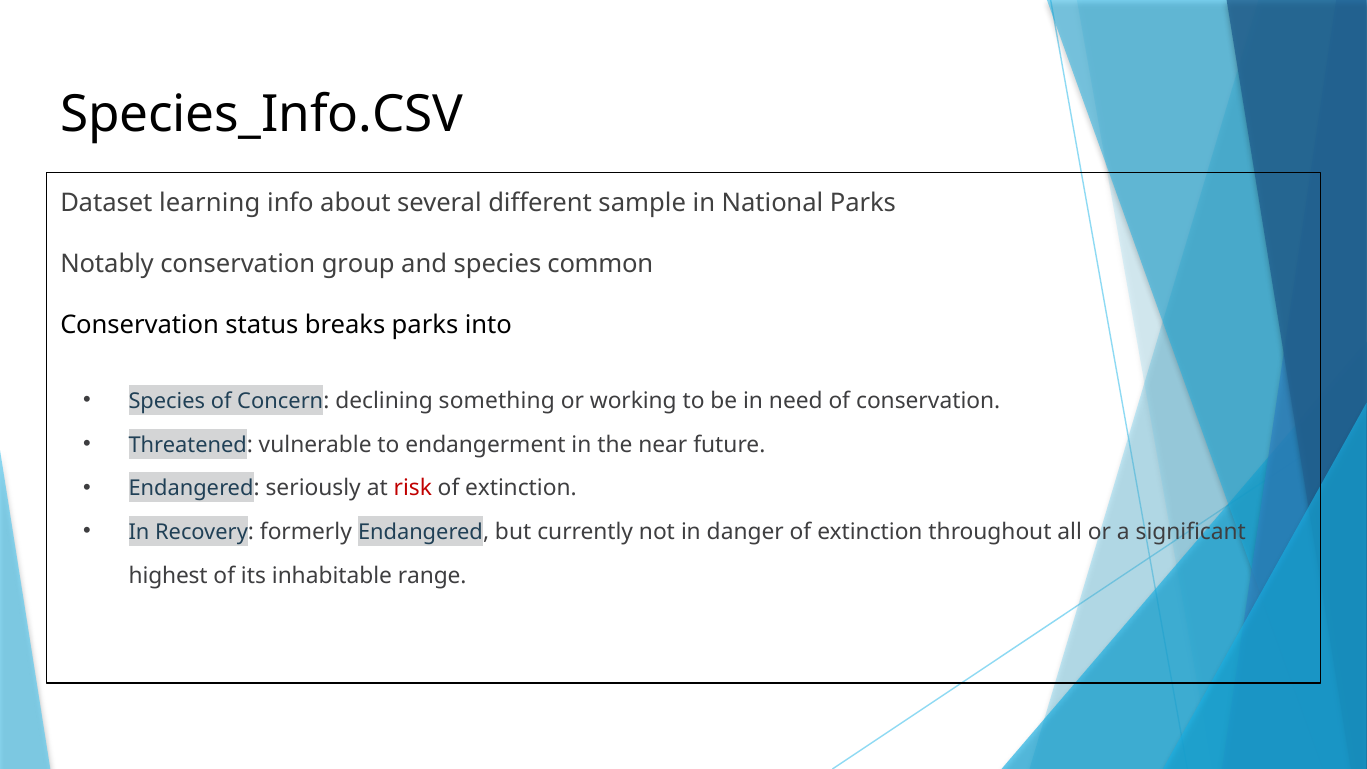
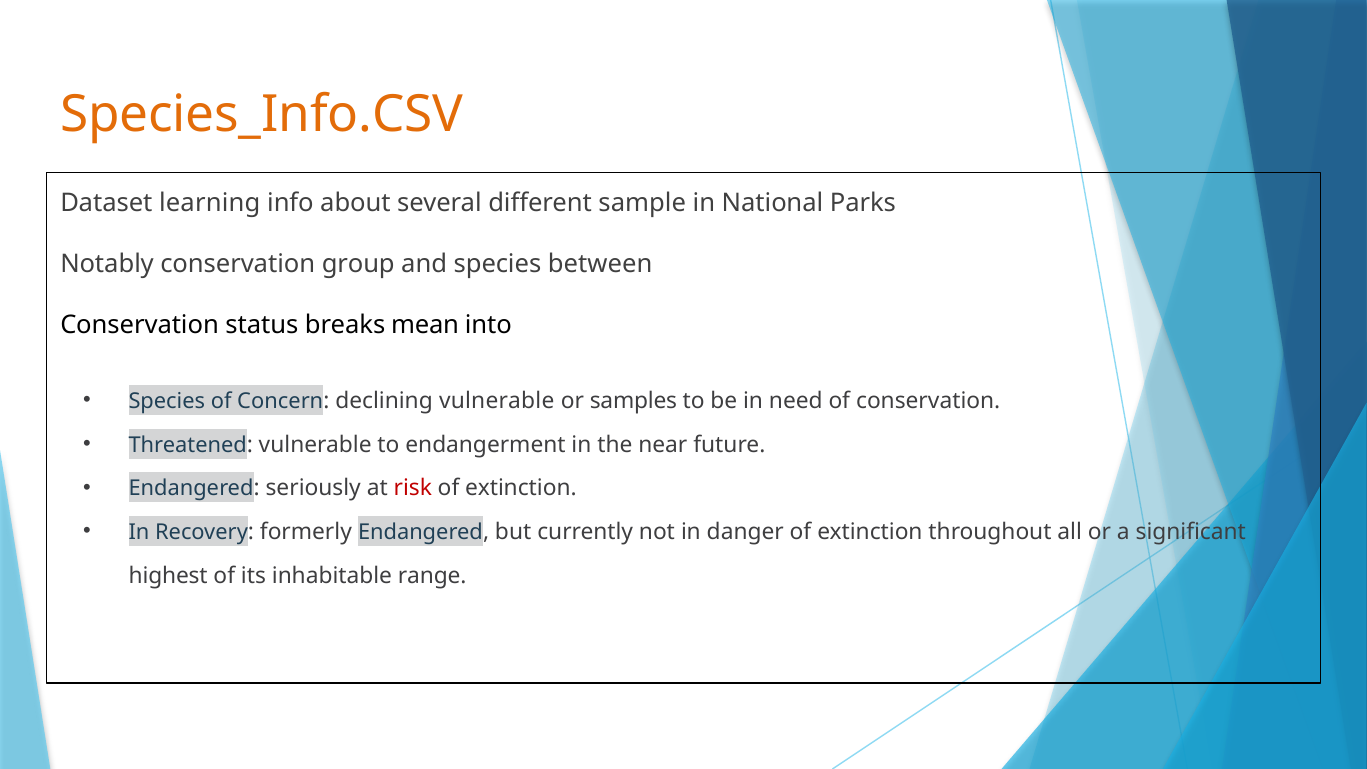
Species_Info.CSV colour: black -> orange
common: common -> between
breaks parks: parks -> mean
declining something: something -> vulnerable
working: working -> samples
